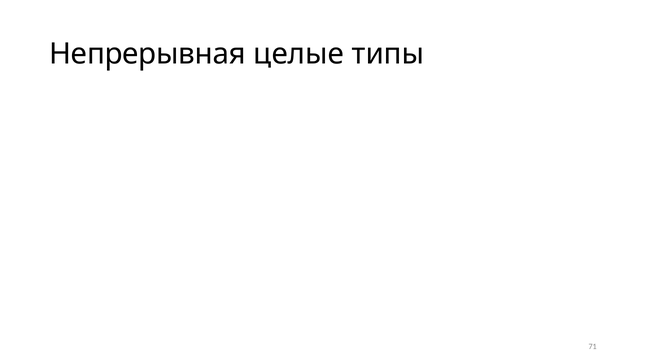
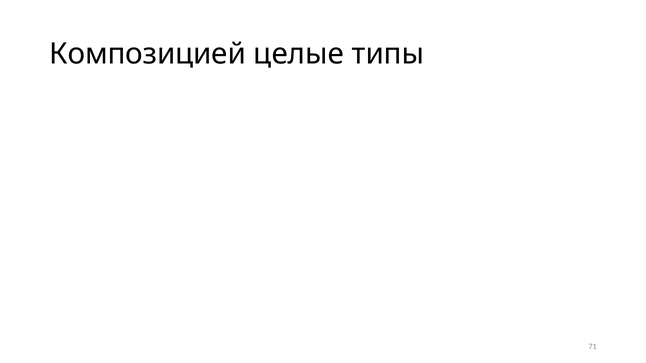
Непрерывная: Непрерывная -> Композицией
